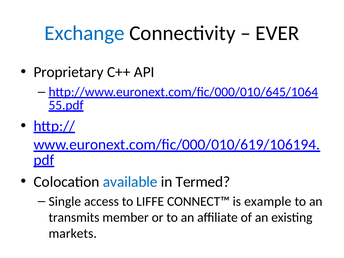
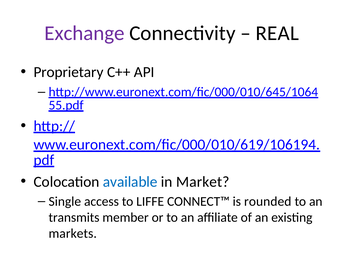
Exchange colour: blue -> purple
EVER: EVER -> REAL
Termed: Termed -> Market
example: example -> rounded
